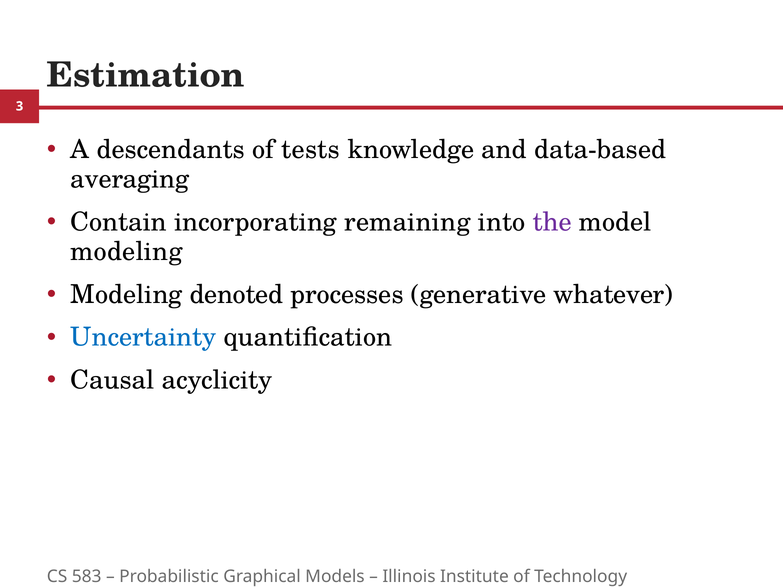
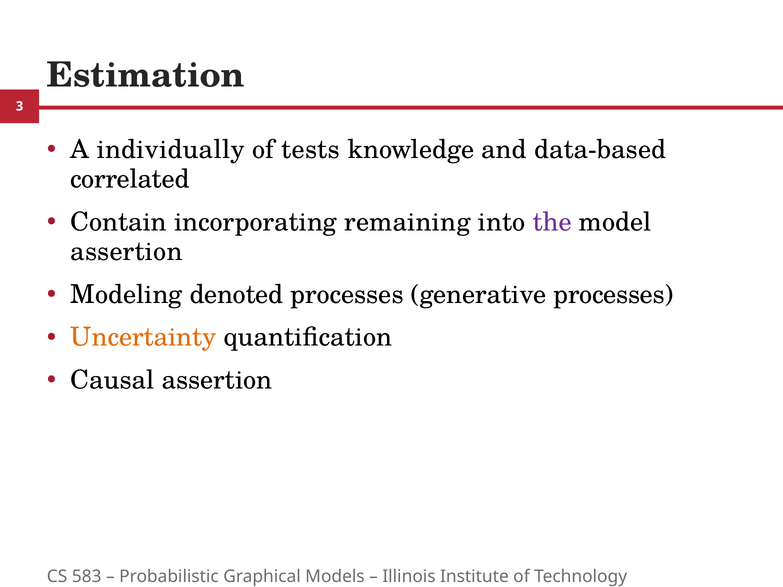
descendants: descendants -> individually
averaging: averaging -> correlated
modeling at (127, 252): modeling -> assertion
generative whatever: whatever -> processes
Uncertainty colour: blue -> orange
Causal acyclicity: acyclicity -> assertion
